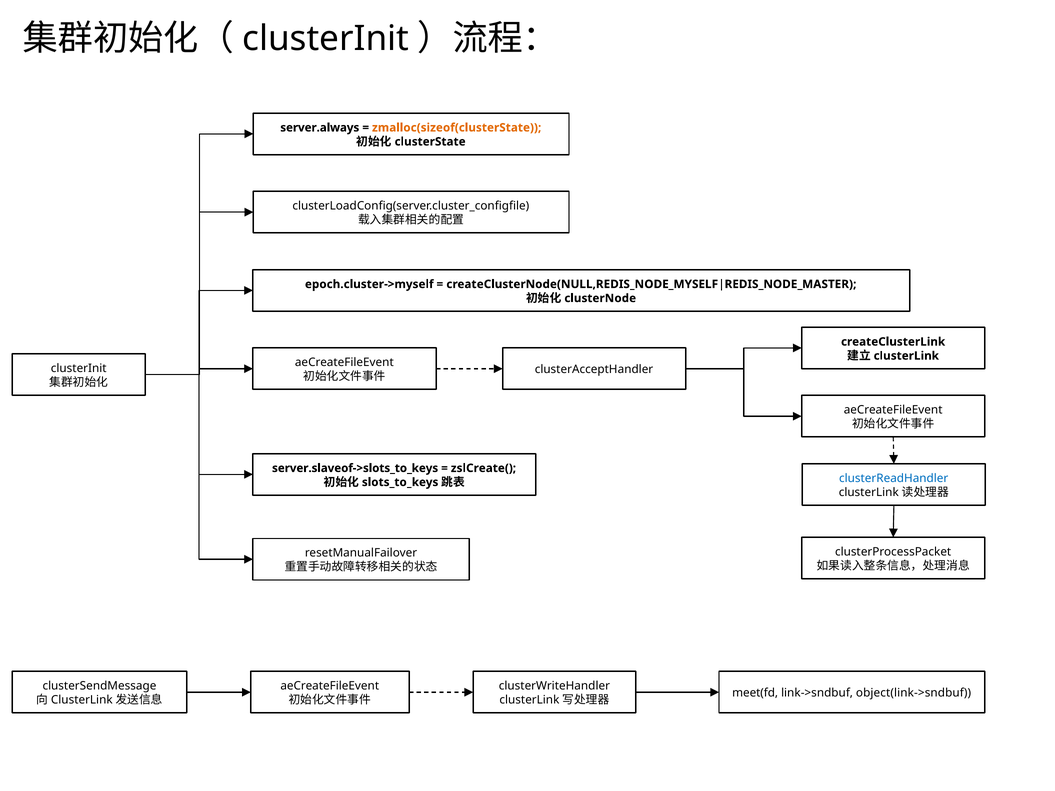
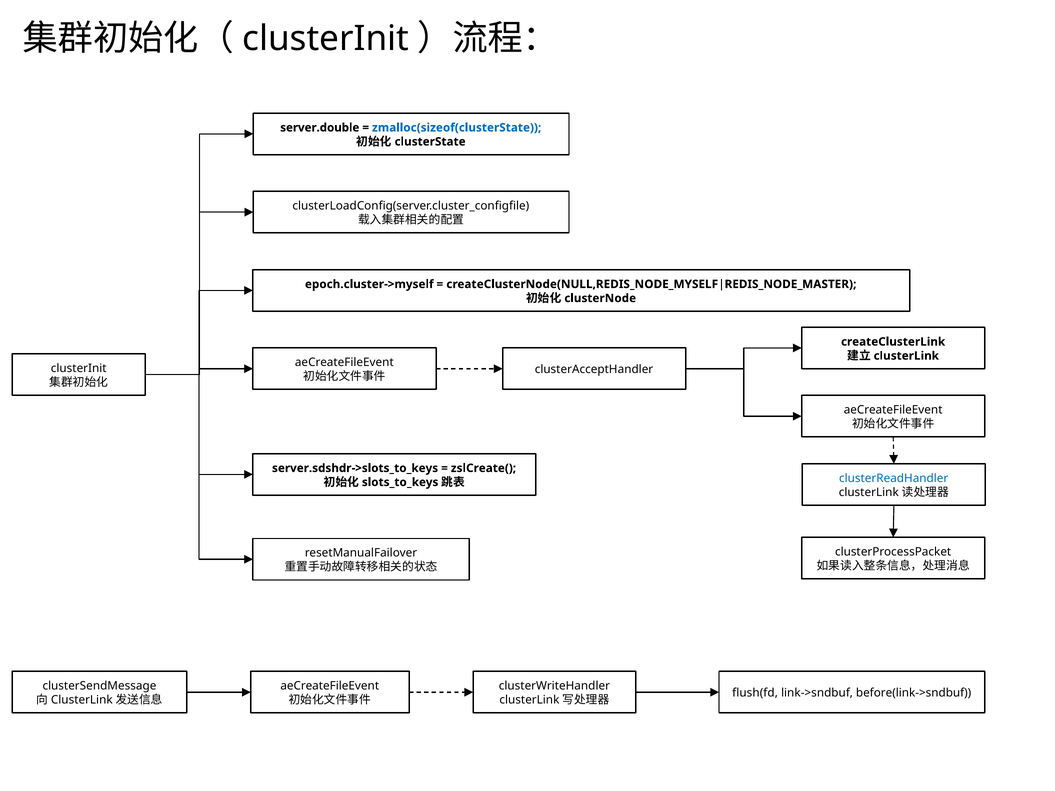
server.always: server.always -> server.double
zmalloc(sizeof(clusterState colour: orange -> blue
server.slaveof->slots_to_keys: server.slaveof->slots_to_keys -> server.sdshdr->slots_to_keys
meet(fd: meet(fd -> flush(fd
object(link->sndbuf: object(link->sndbuf -> before(link->sndbuf
